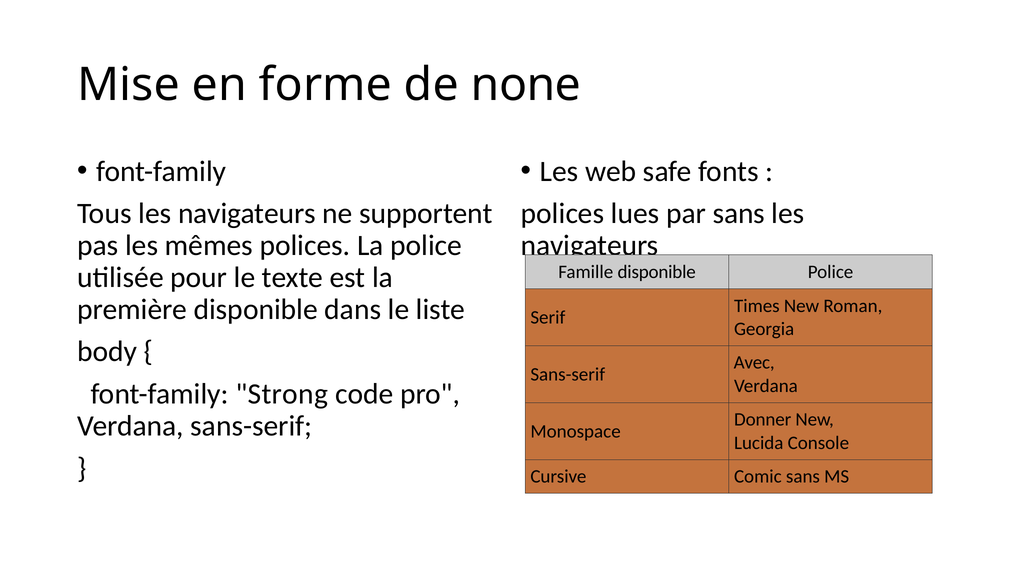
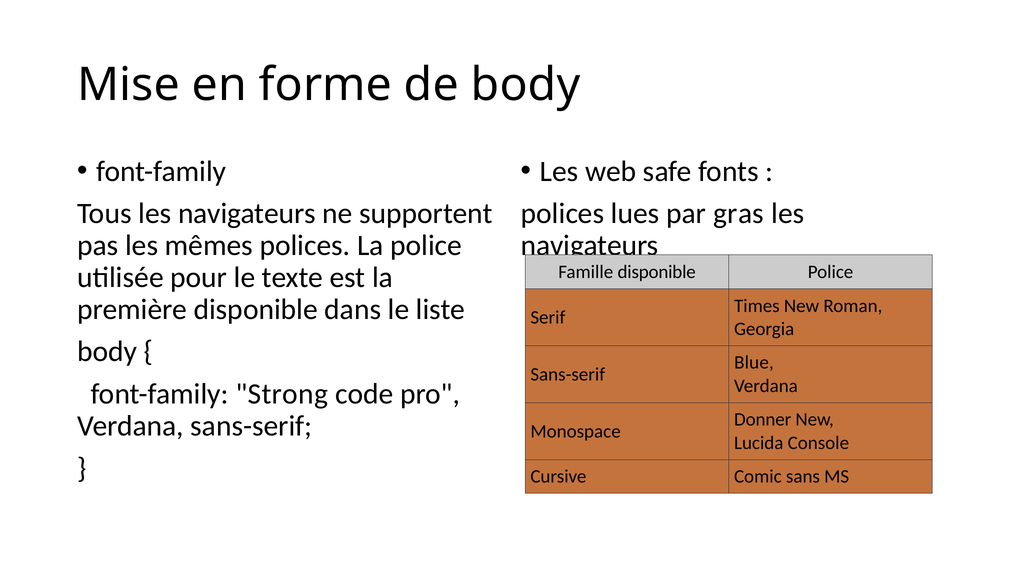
de none: none -> body
par sans: sans -> gras
Avec: Avec -> Blue
